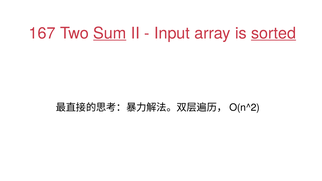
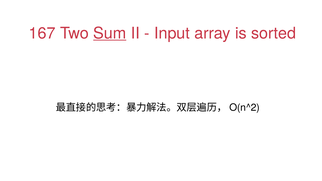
sorted underline: present -> none
